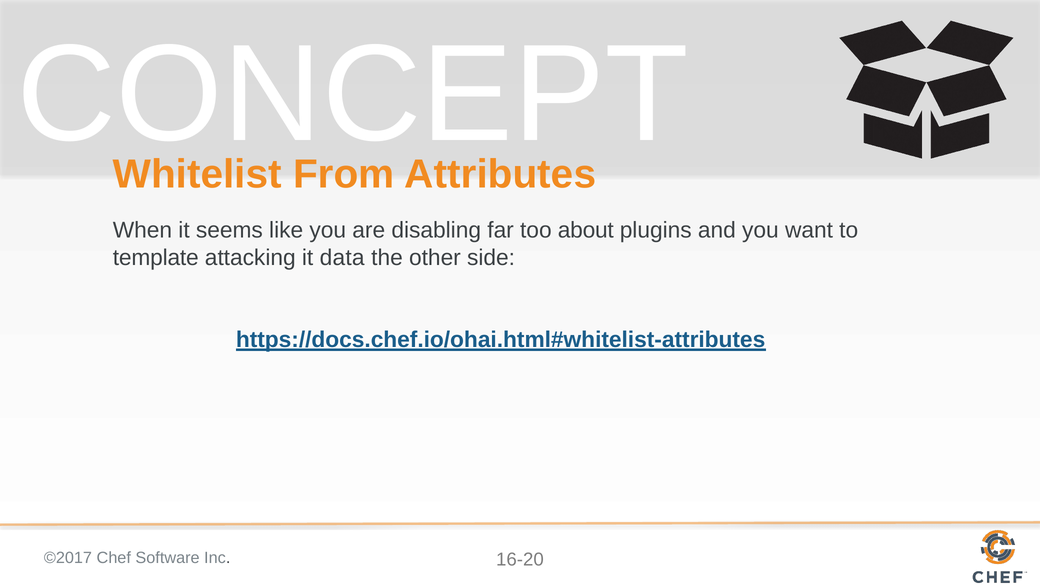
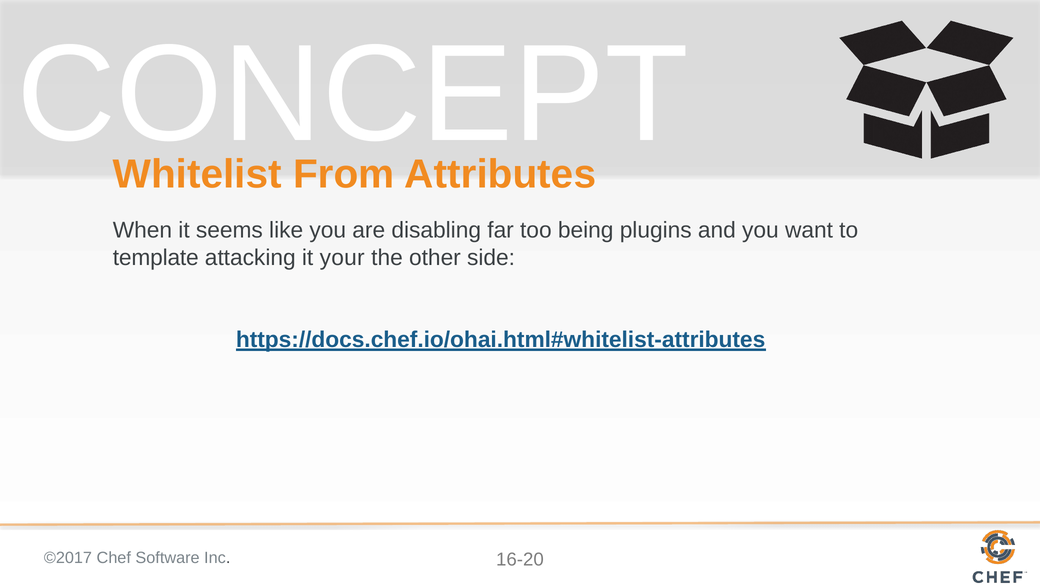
about: about -> being
data: data -> your
